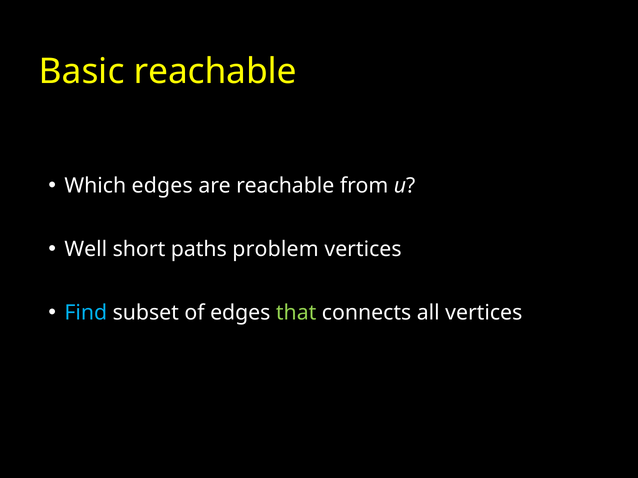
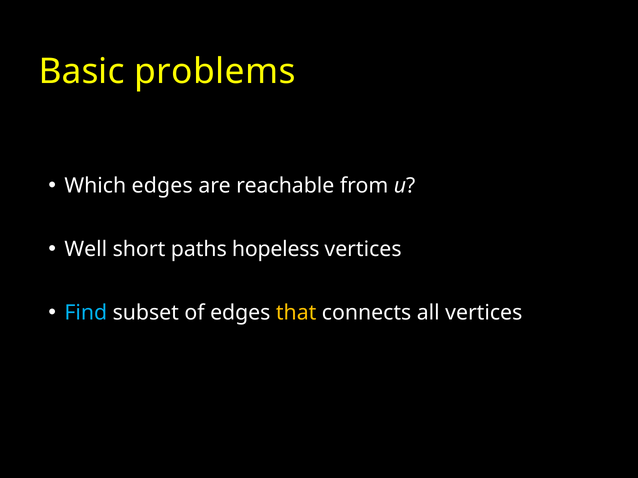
Basic reachable: reachable -> problems
problem: problem -> hopeless
that colour: light green -> yellow
